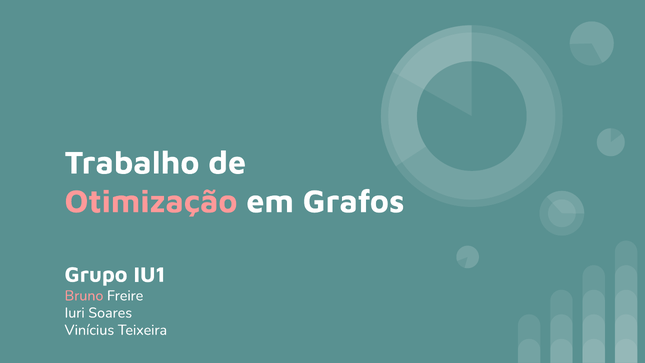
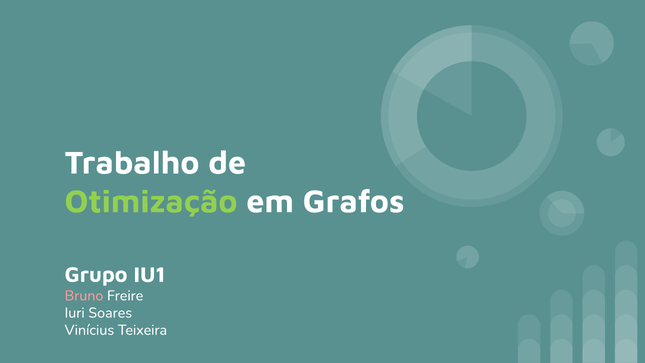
Otimização colour: pink -> light green
